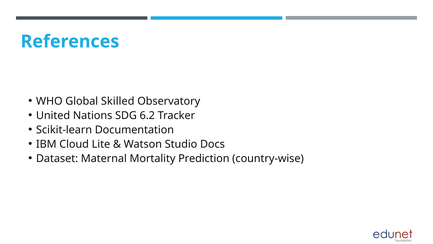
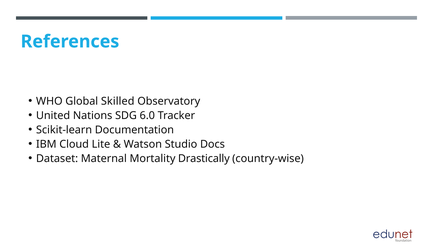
6.2: 6.2 -> 6.0
Prediction: Prediction -> Drastically
